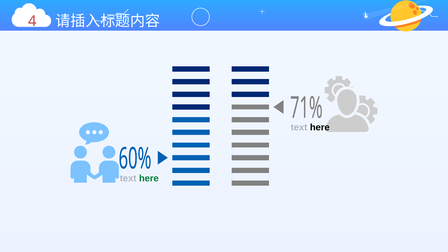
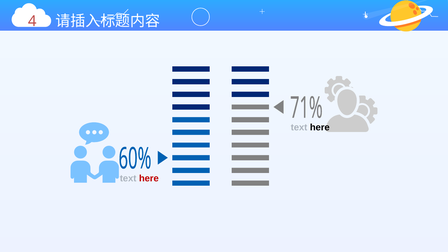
here at (149, 178) colour: green -> red
